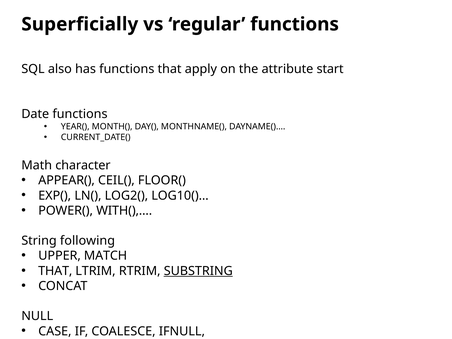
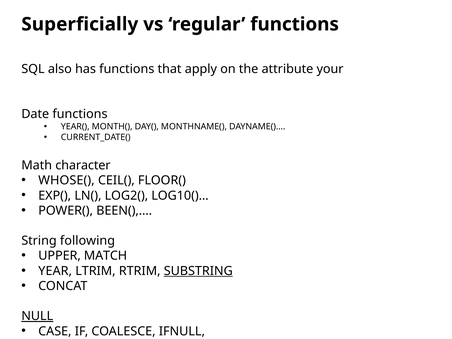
start: start -> your
APPEAR(: APPEAR( -> WHOSE(
WITH(),…: WITH(),… -> BEEN(),…
THAT at (55, 271): THAT -> YEAR
NULL underline: none -> present
